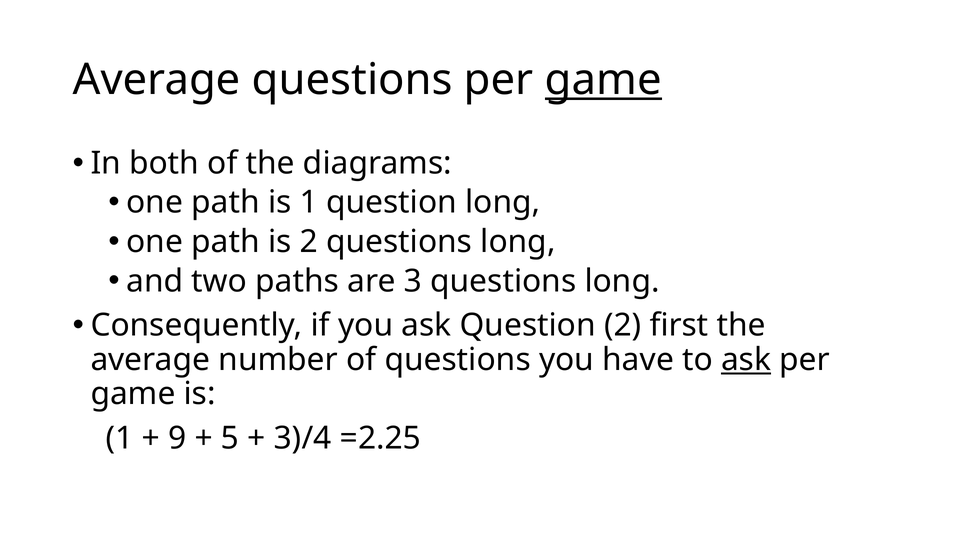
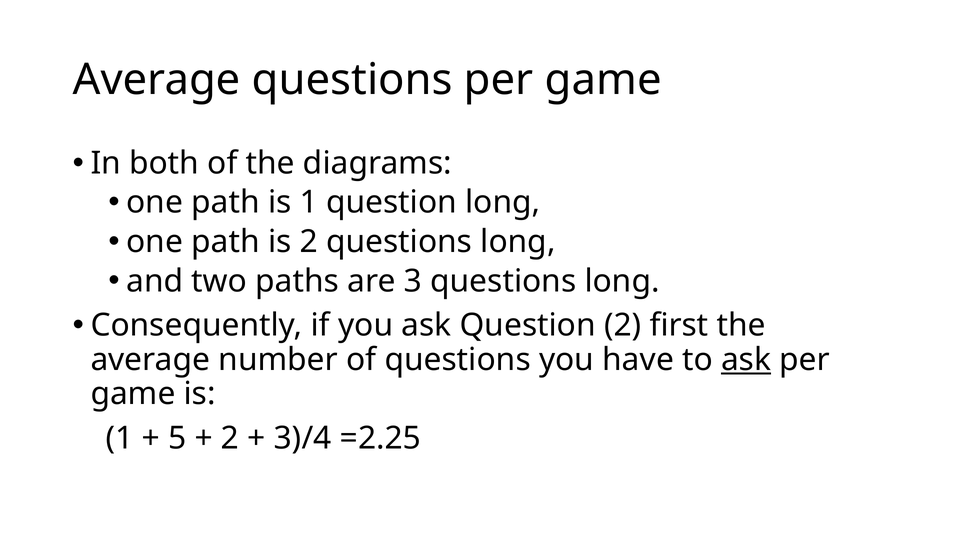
game at (603, 80) underline: present -> none
9: 9 -> 5
5 at (230, 438): 5 -> 2
